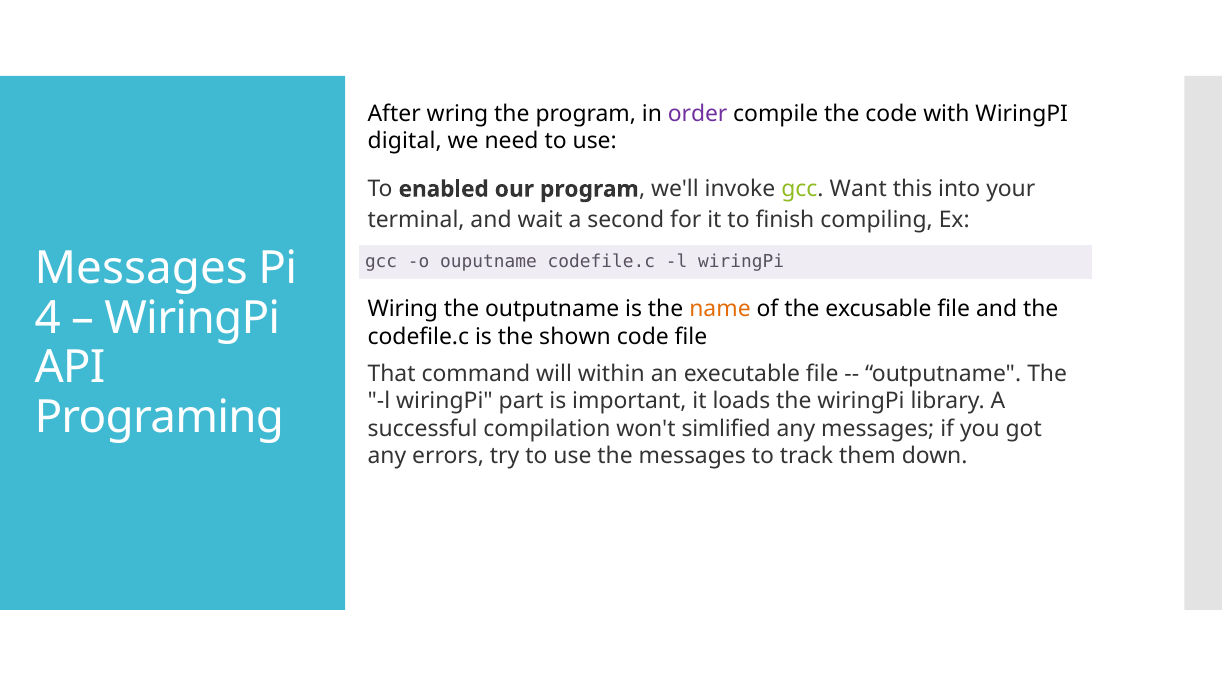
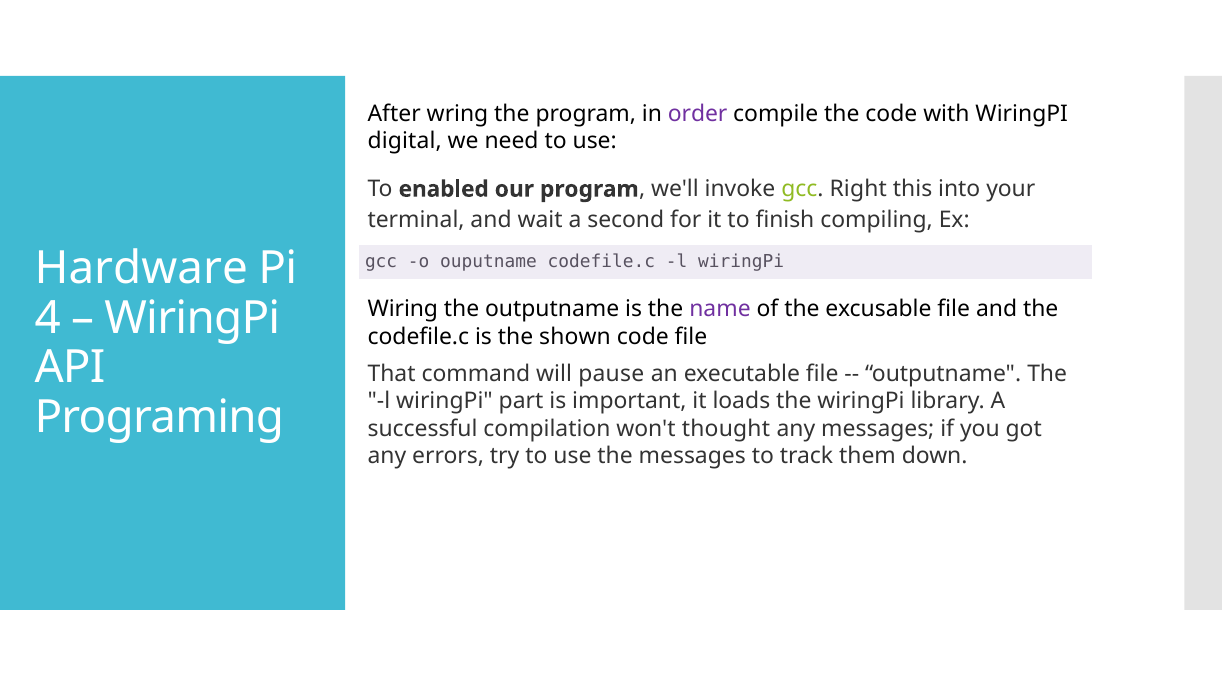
Want: Want -> Right
Messages at (141, 269): Messages -> Hardware
name colour: orange -> purple
within: within -> pause
simlified: simlified -> thought
